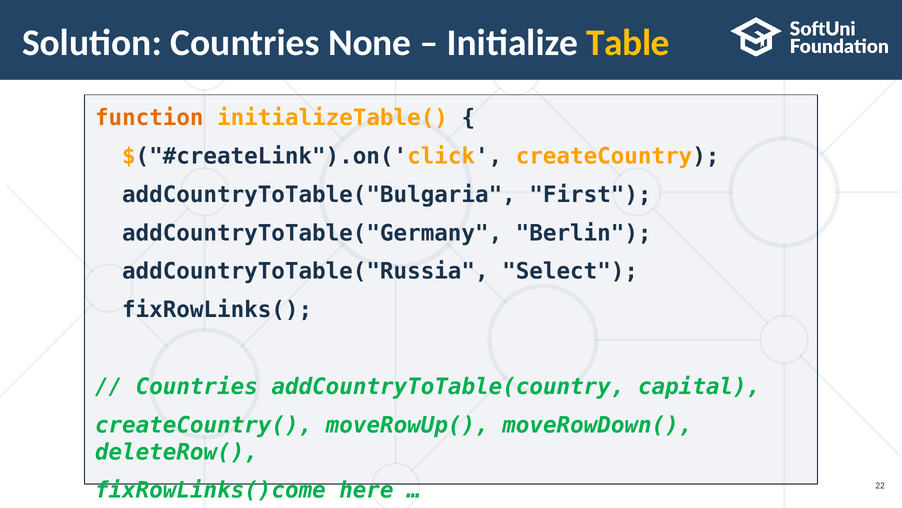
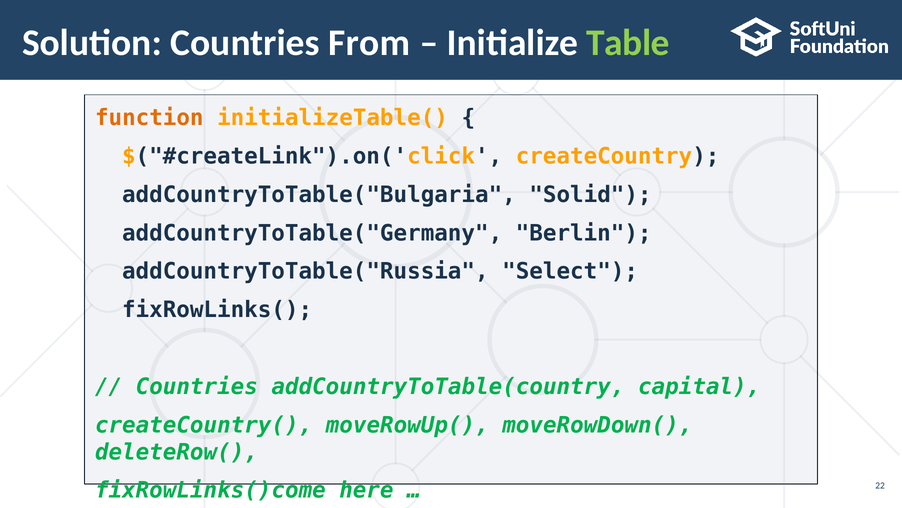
None: None -> From
Table colour: yellow -> light green
First: First -> Solid
